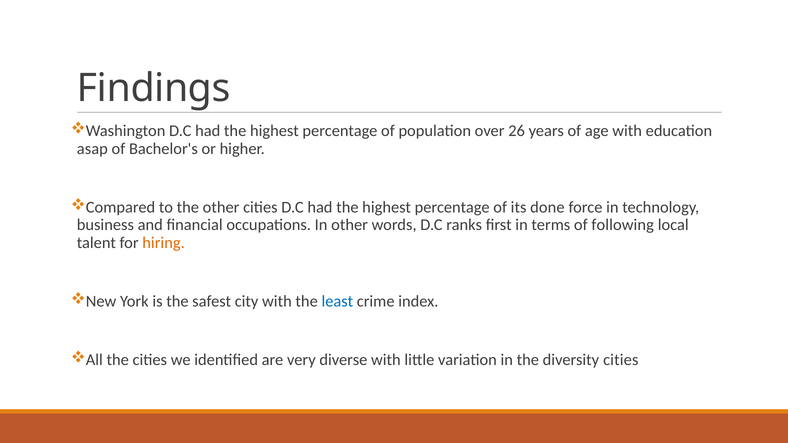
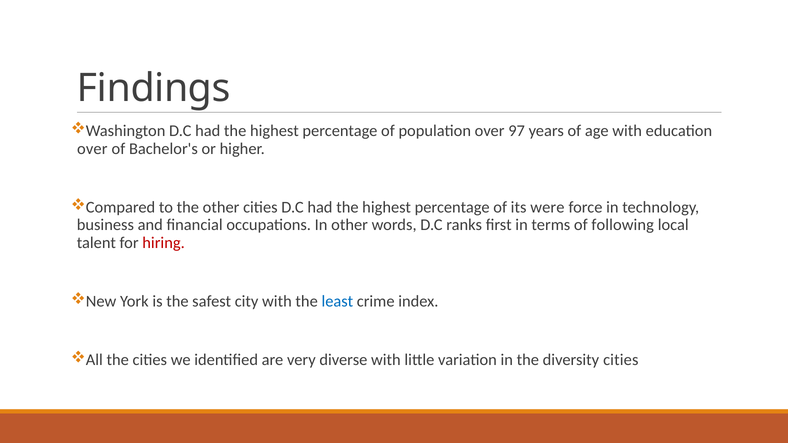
26: 26 -> 97
asap at (92, 149): asap -> over
done: done -> were
hiring colour: orange -> red
